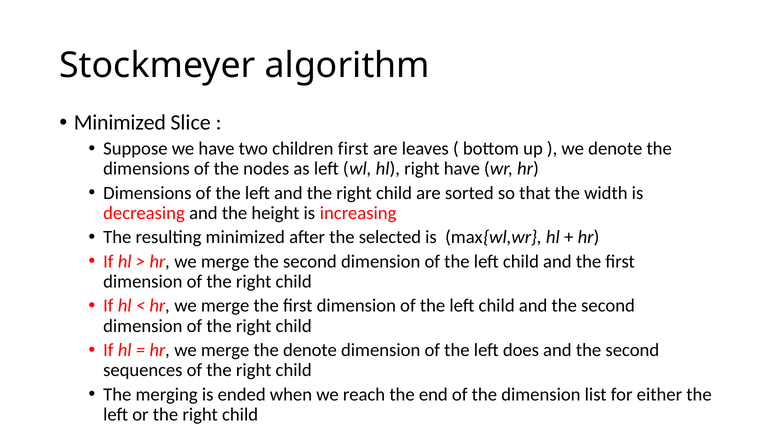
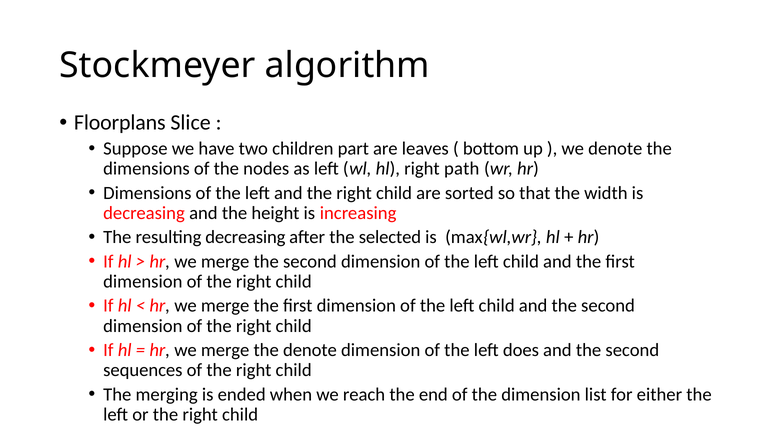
Minimized at (120, 123): Minimized -> Floorplans
children first: first -> part
right have: have -> path
resulting minimized: minimized -> decreasing
